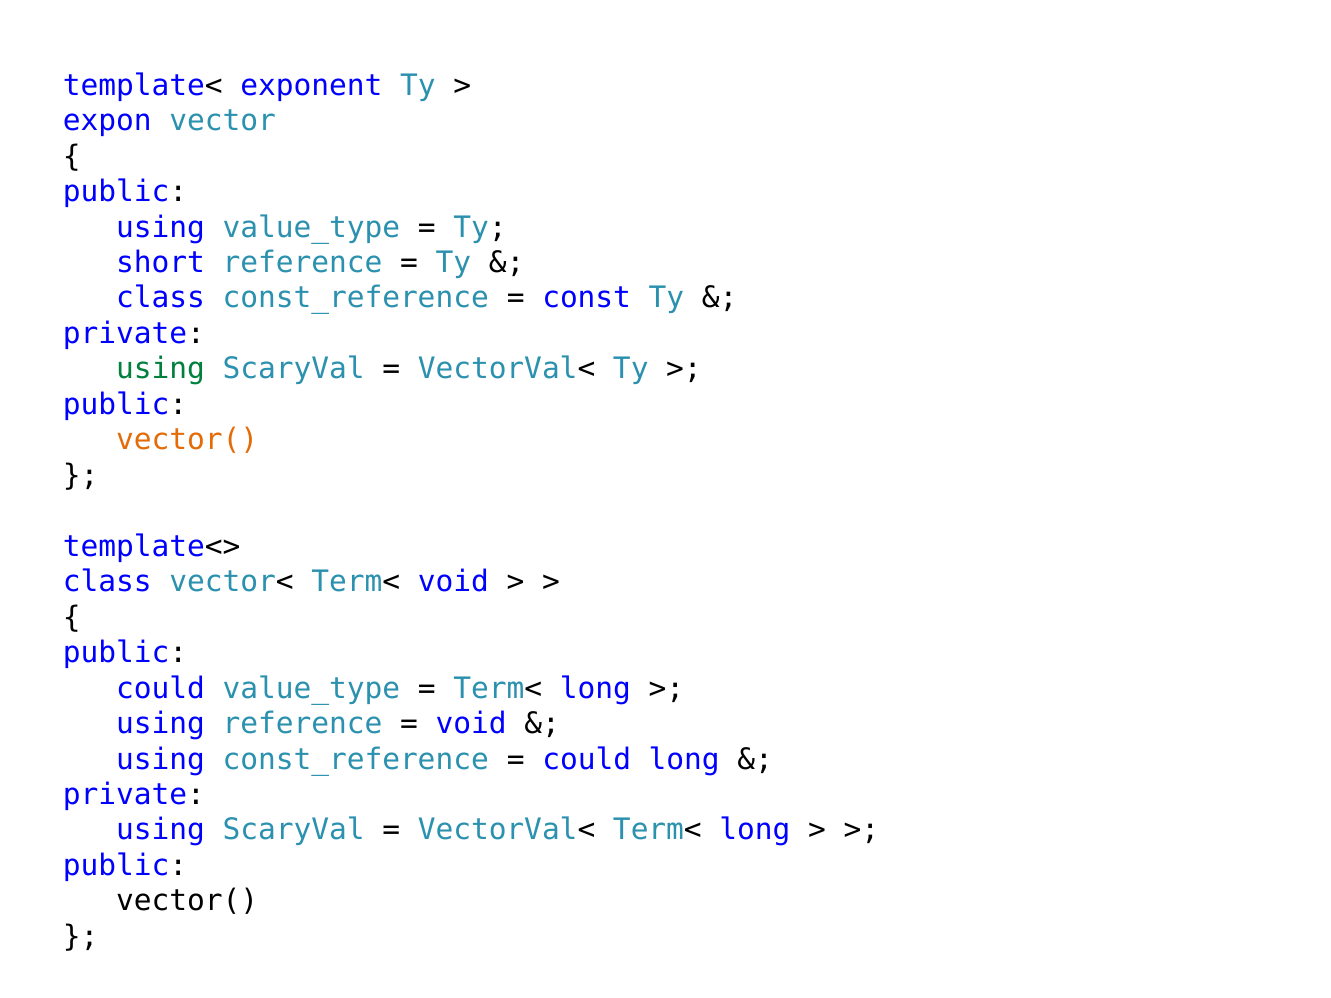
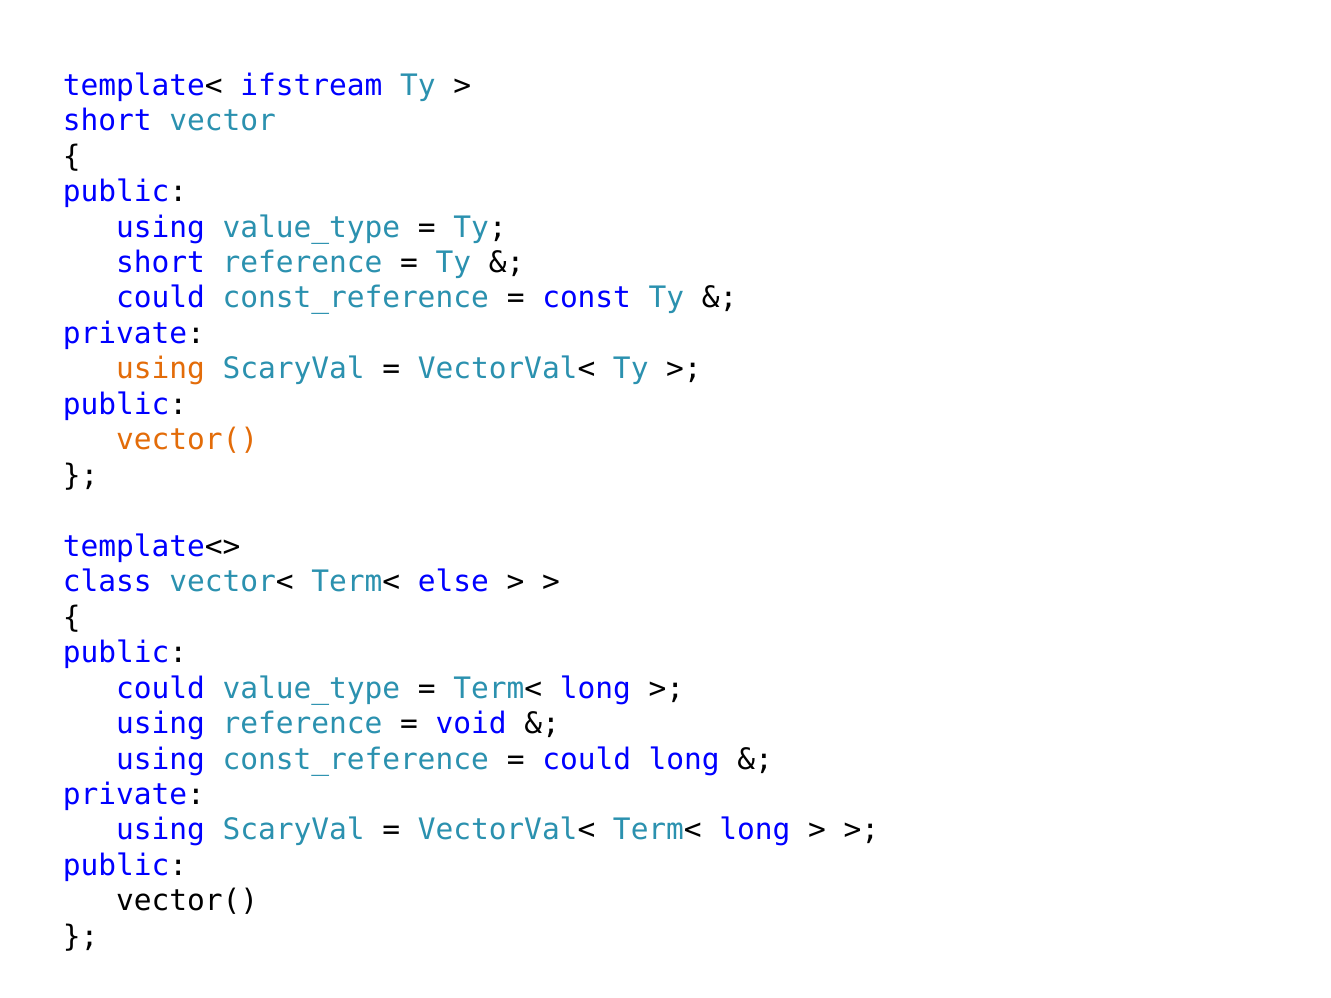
exponent: exponent -> ifstream
expon at (107, 121): expon -> short
class at (161, 298): class -> could
using at (161, 369) colour: green -> orange
Term< void: void -> else
